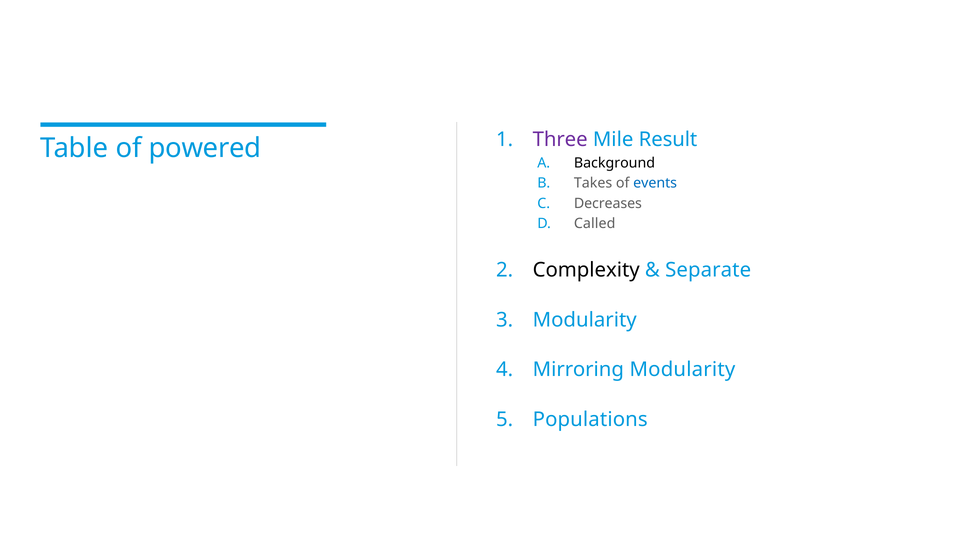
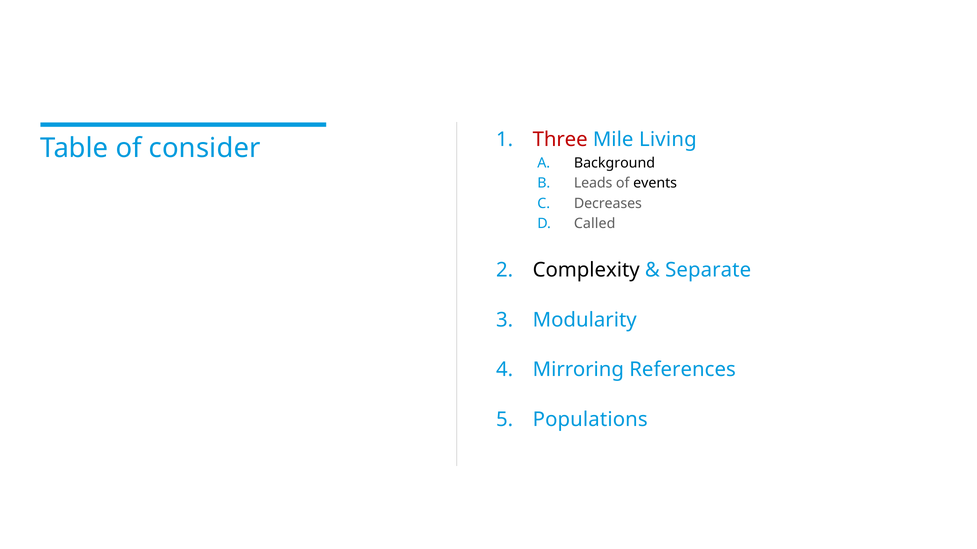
powered: powered -> consider
Three colour: purple -> red
Result: Result -> Living
Takes: Takes -> Leads
events colour: blue -> black
Mirroring Modularity: Modularity -> References
